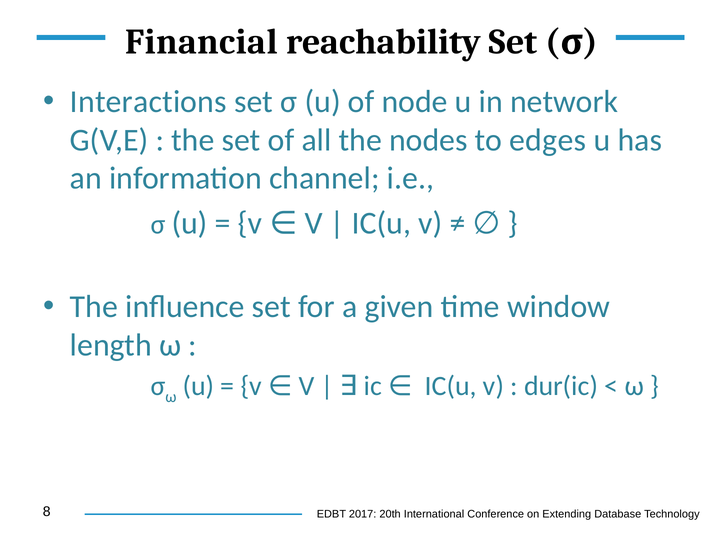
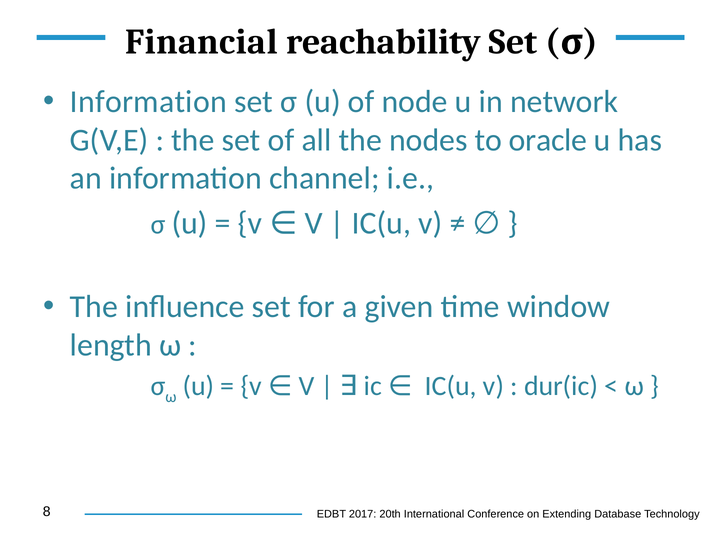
Interactions at (148, 102): Interactions -> Information
edges: edges -> oracle
